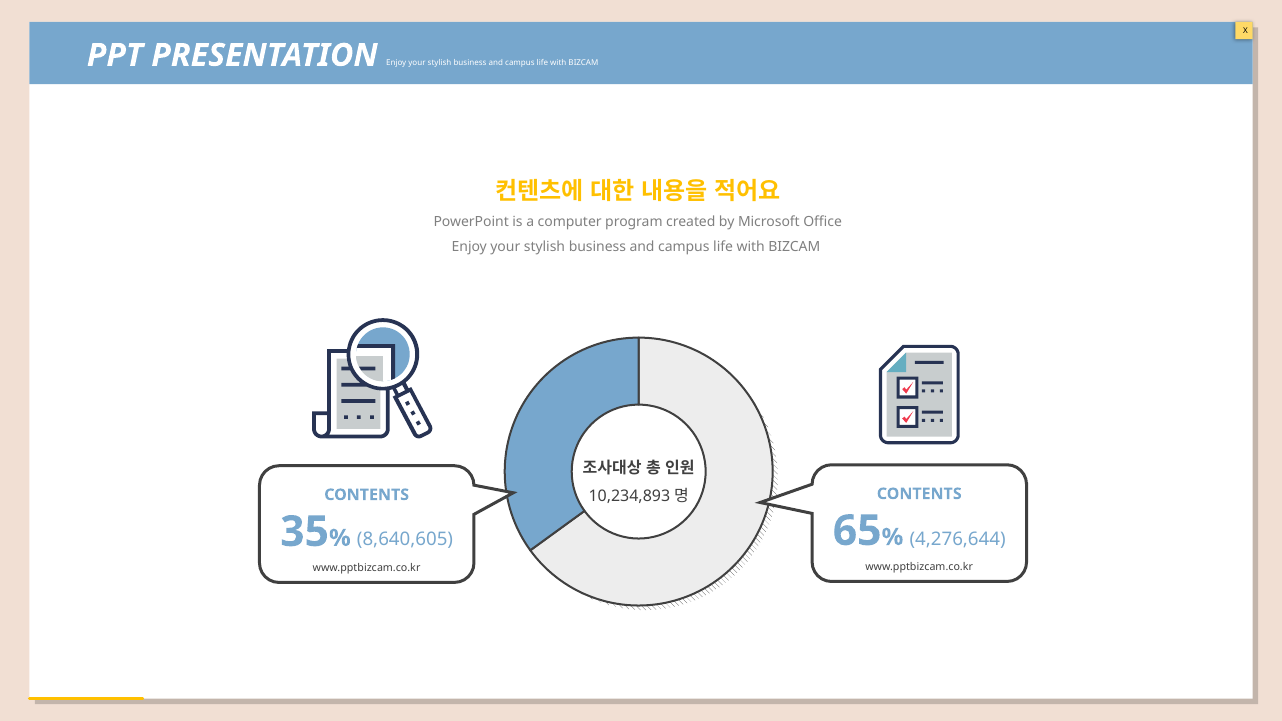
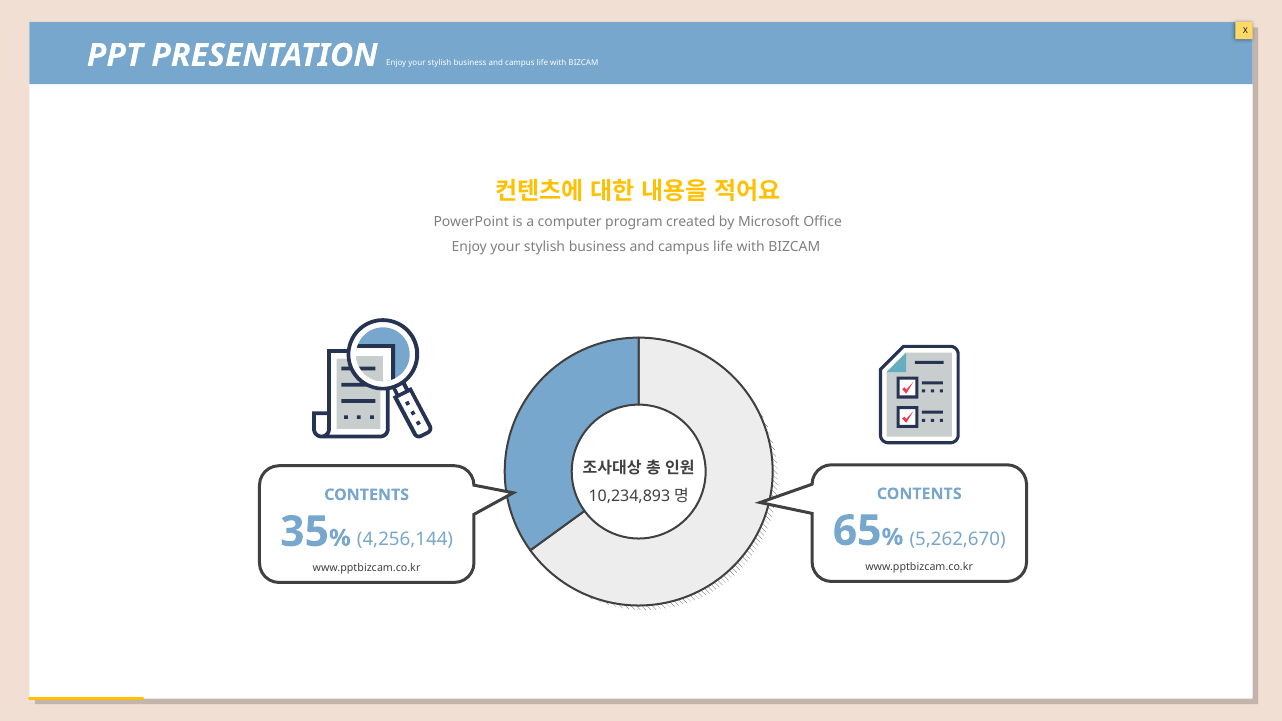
4,276,644: 4,276,644 -> 5,262,670
8,640,605: 8,640,605 -> 4,256,144
